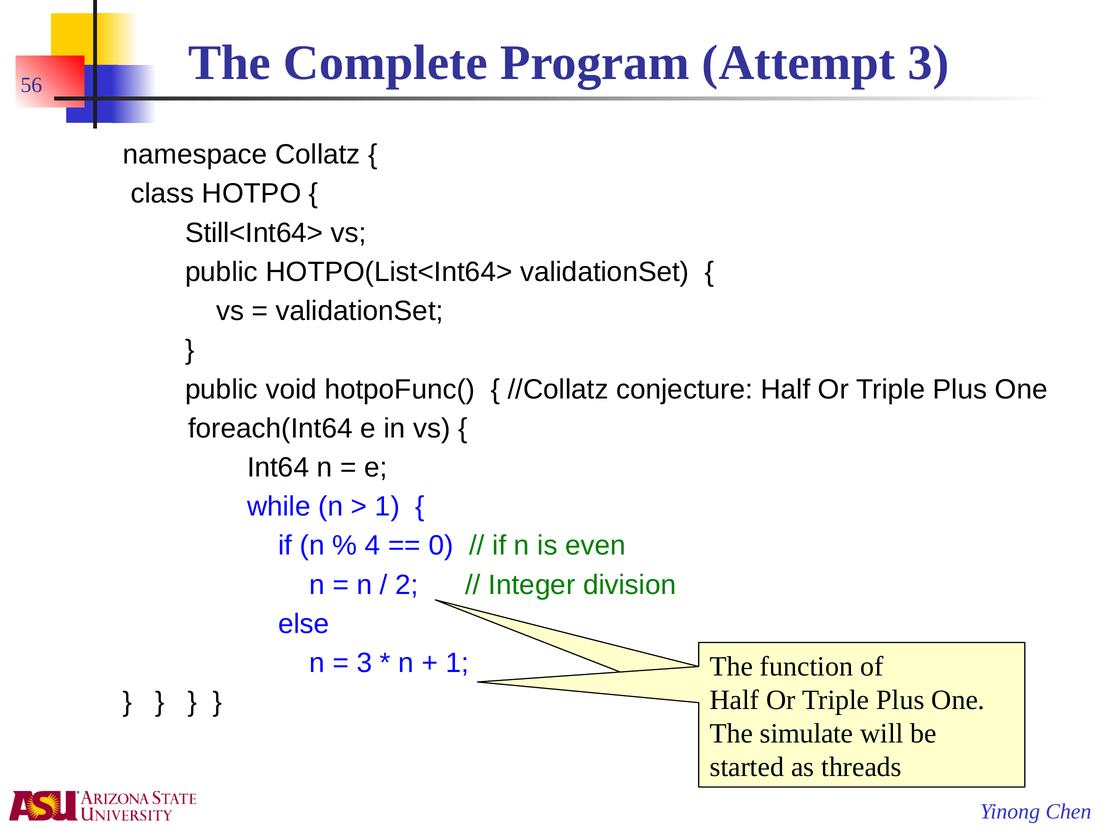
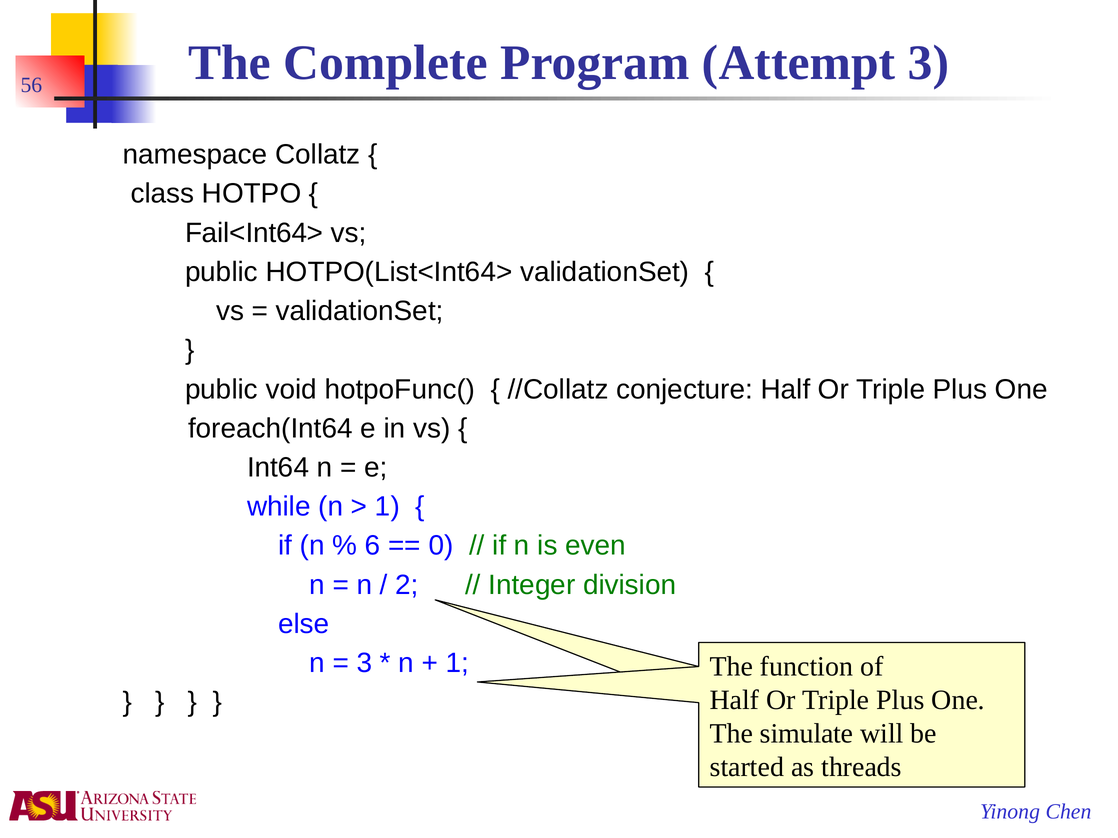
Still<Int64>: Still<Int64> -> Fail<Int64>
4: 4 -> 6
